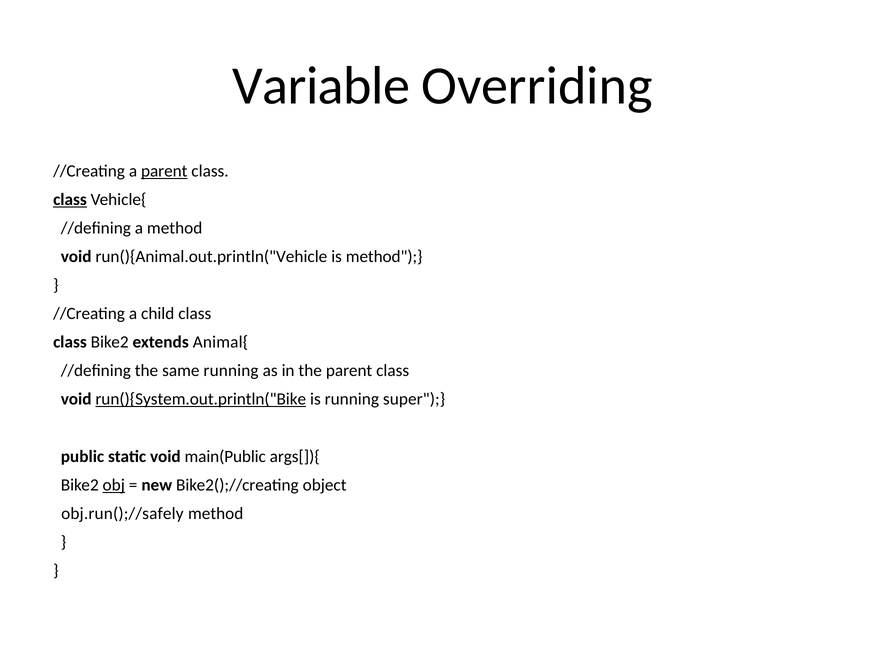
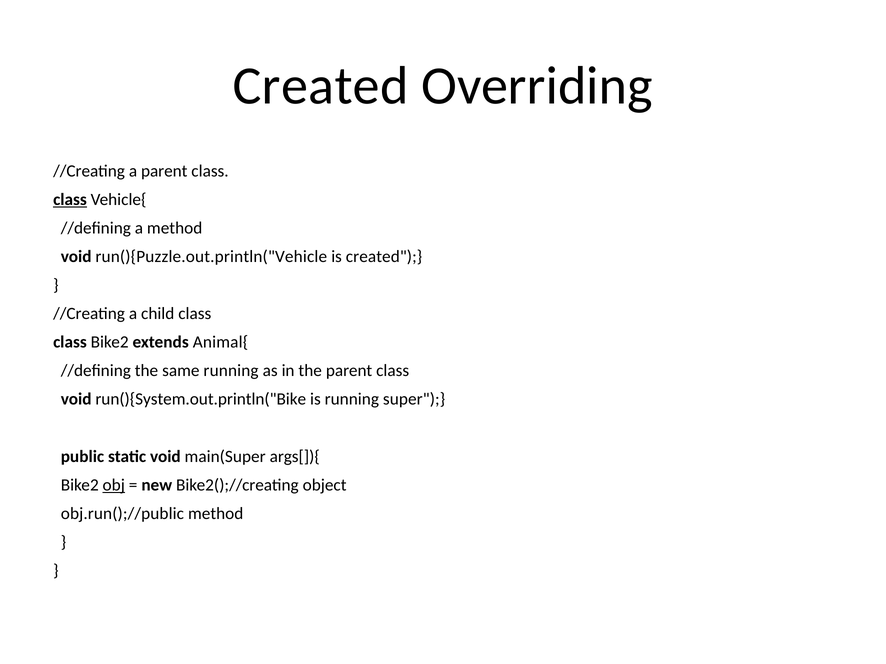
Variable at (321, 86): Variable -> Created
parent at (164, 171) underline: present -> none
run(){Animal.out.println("Vehicle: run(){Animal.out.println("Vehicle -> run(){Puzzle.out.println("Vehicle
is method: method -> created
run(){System.out.println("Bike underline: present -> none
main(Public: main(Public -> main(Super
obj.run();//safely: obj.run();//safely -> obj.run();//public
